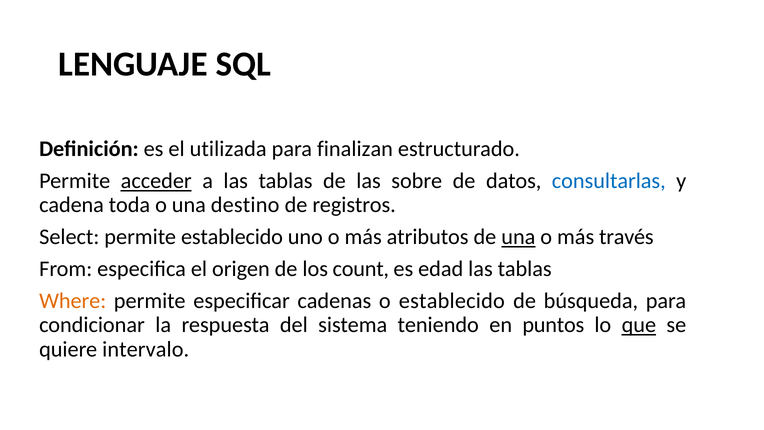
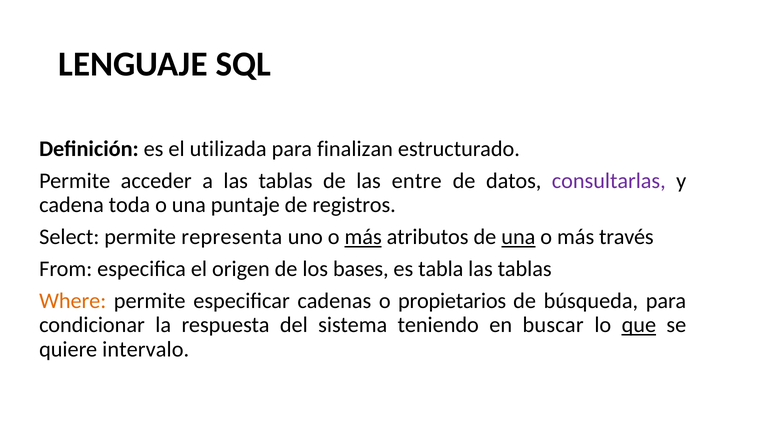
acceder underline: present -> none
sobre: sobre -> entre
consultarlas colour: blue -> purple
destino: destino -> puntaje
permite establecido: establecido -> representa
más at (363, 237) underline: none -> present
count: count -> bases
edad: edad -> tabla
o establecido: establecido -> propietarios
puntos: puntos -> buscar
